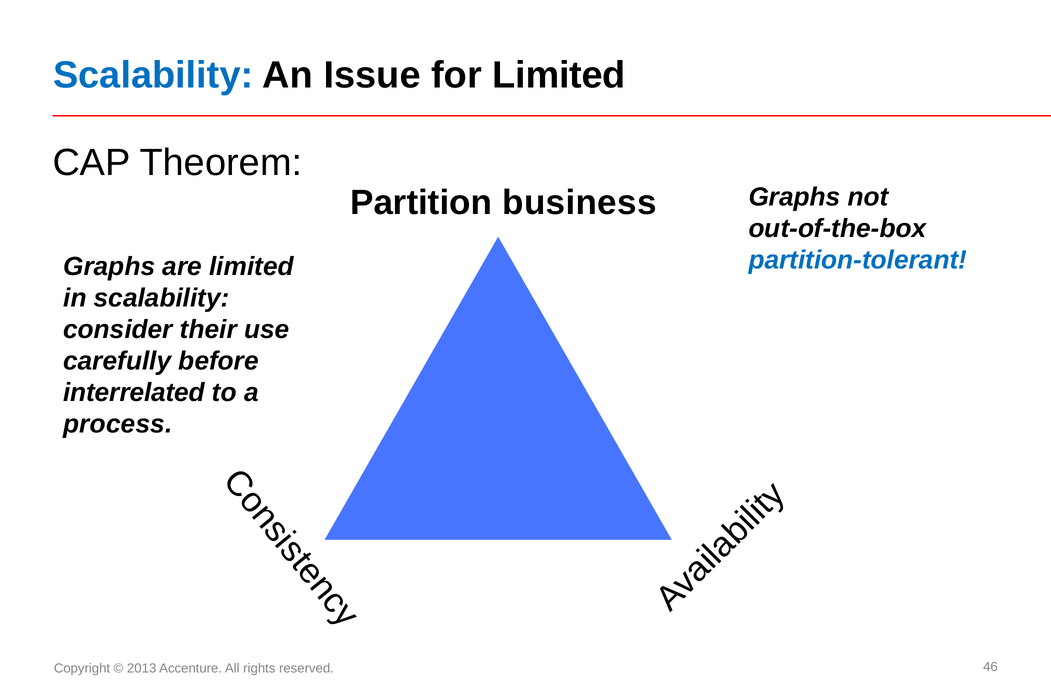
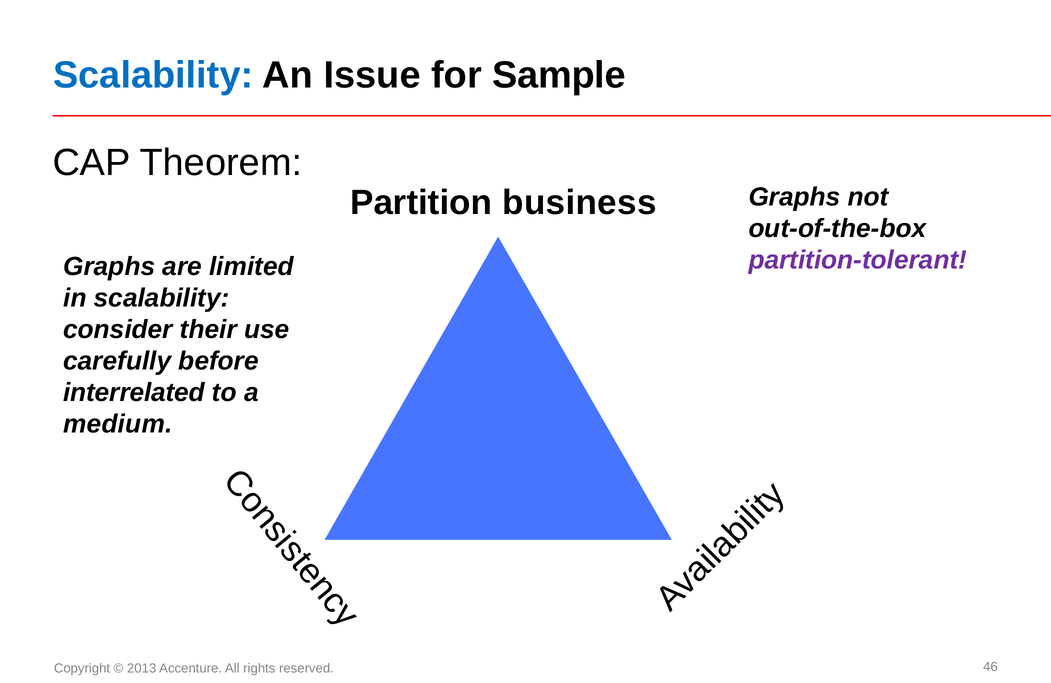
for Limited: Limited -> Sample
partition-tolerant colour: blue -> purple
process: process -> medium
